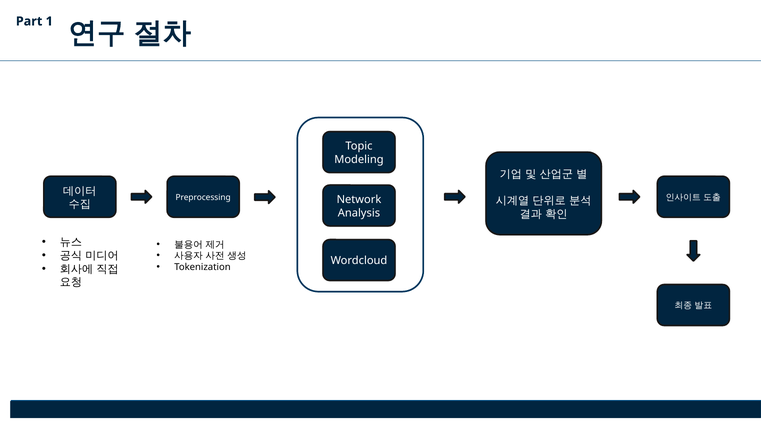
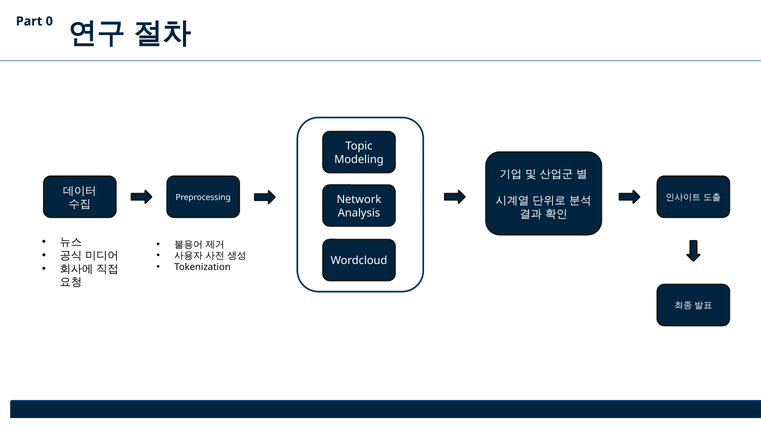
1: 1 -> 0
